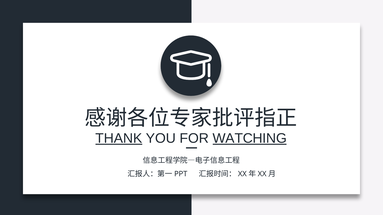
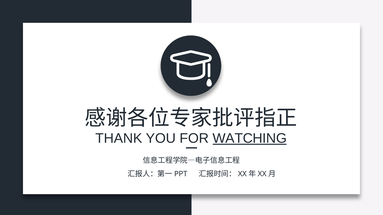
THANK underline: present -> none
